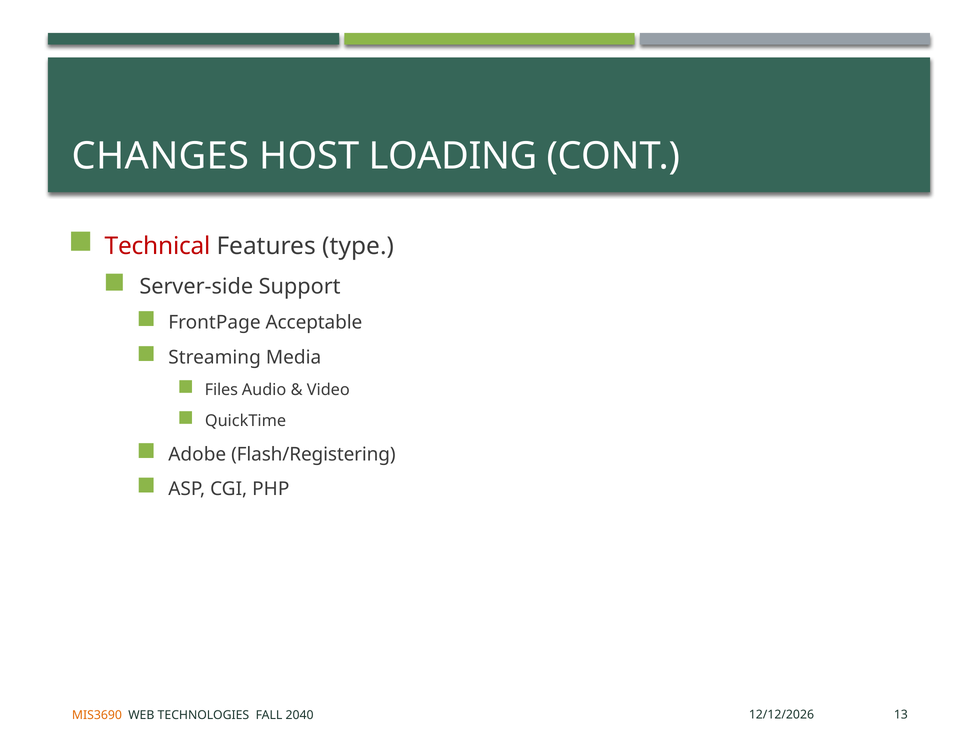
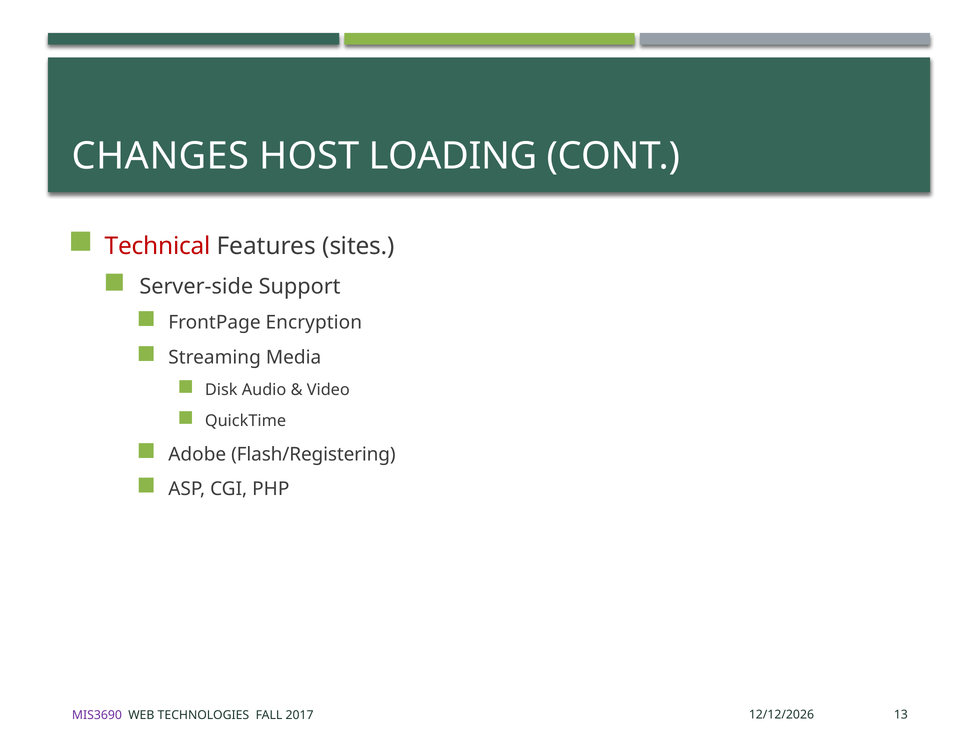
type: type -> sites
Acceptable: Acceptable -> Encryption
Files: Files -> Disk
MIS3690 colour: orange -> purple
2040: 2040 -> 2017
